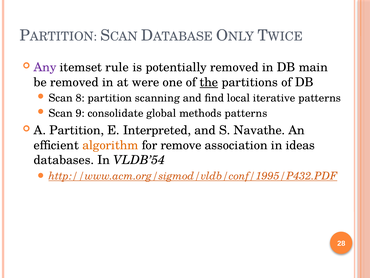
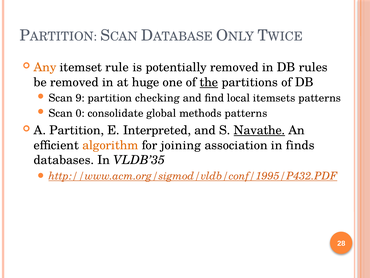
Any colour: purple -> orange
main: main -> rules
were: were -> huge
8: 8 -> 9
scanning: scanning -> checking
iterative: iterative -> itemsets
9: 9 -> 0
Navathe underline: none -> present
remove: remove -> joining
ideas: ideas -> finds
VLDB’54: VLDB’54 -> VLDB’35
